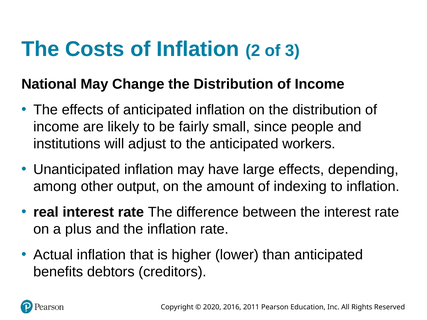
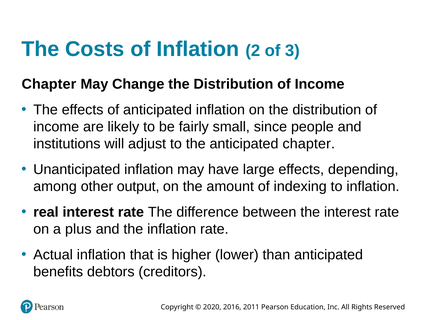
National at (49, 84): National -> Chapter
anticipated workers: workers -> chapter
